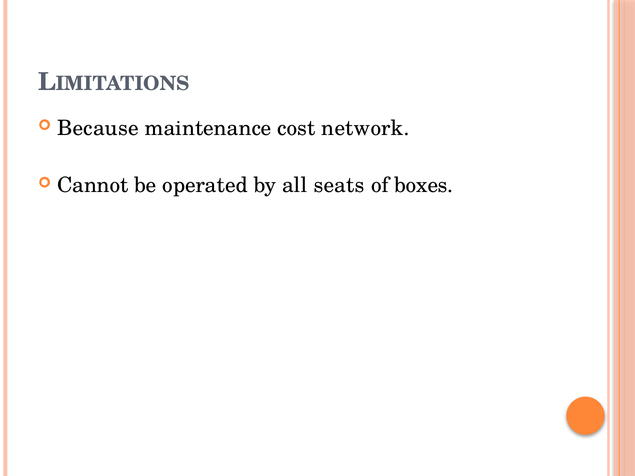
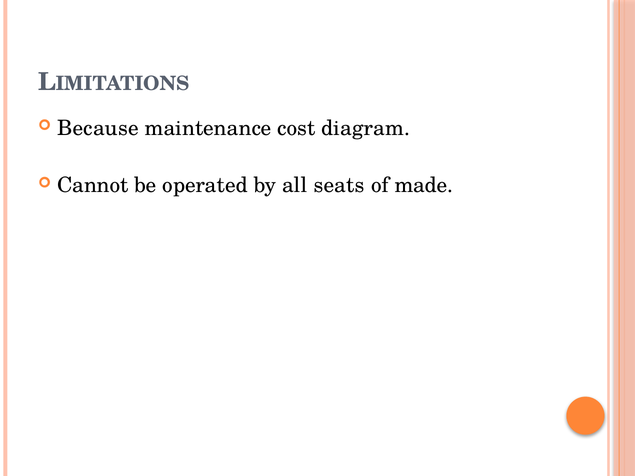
network: network -> diagram
boxes: boxes -> made
